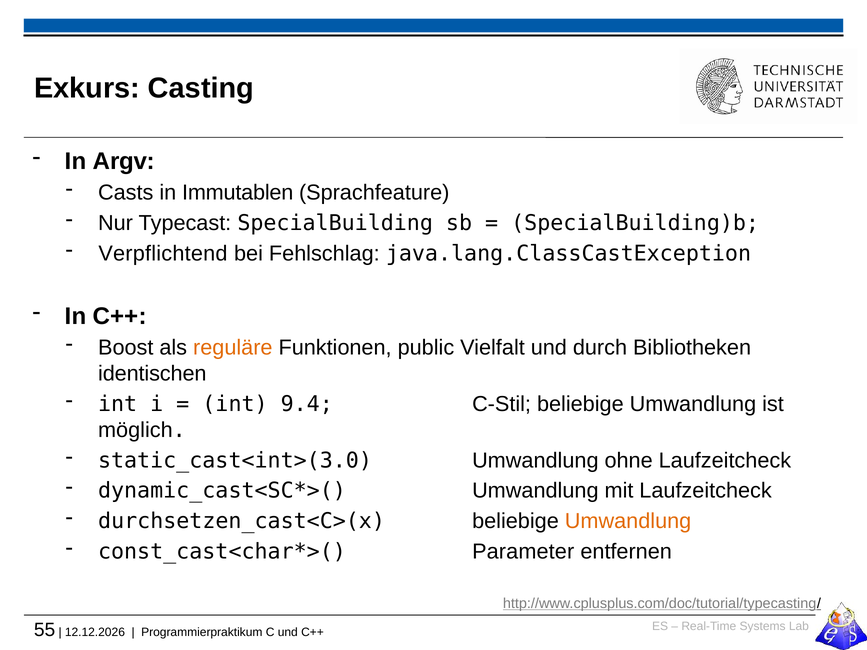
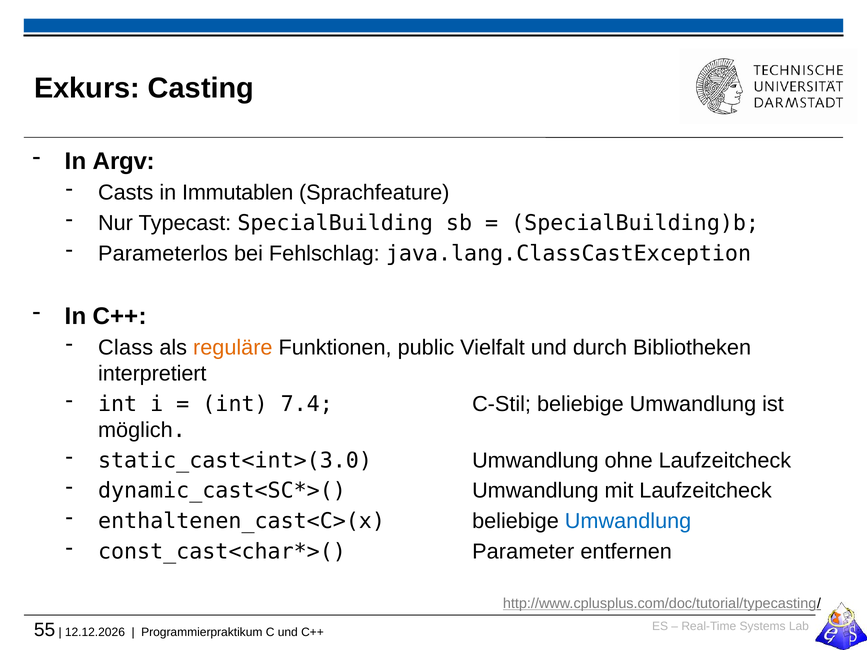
Verpflichtend: Verpflichtend -> Parameterlos
Boost: Boost -> Class
identischen: identischen -> interpretiert
9.4: 9.4 -> 7.4
durchsetzen_cast<C>(x: durchsetzen_cast<C>(x -> enthaltenen_cast<C>(x
Umwandlung at (628, 521) colour: orange -> blue
